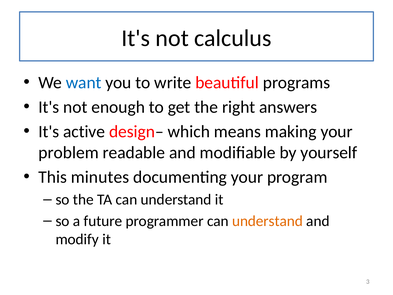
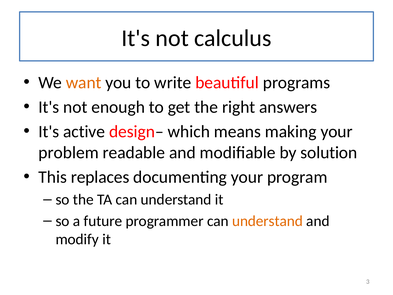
want colour: blue -> orange
yourself: yourself -> solution
minutes: minutes -> replaces
